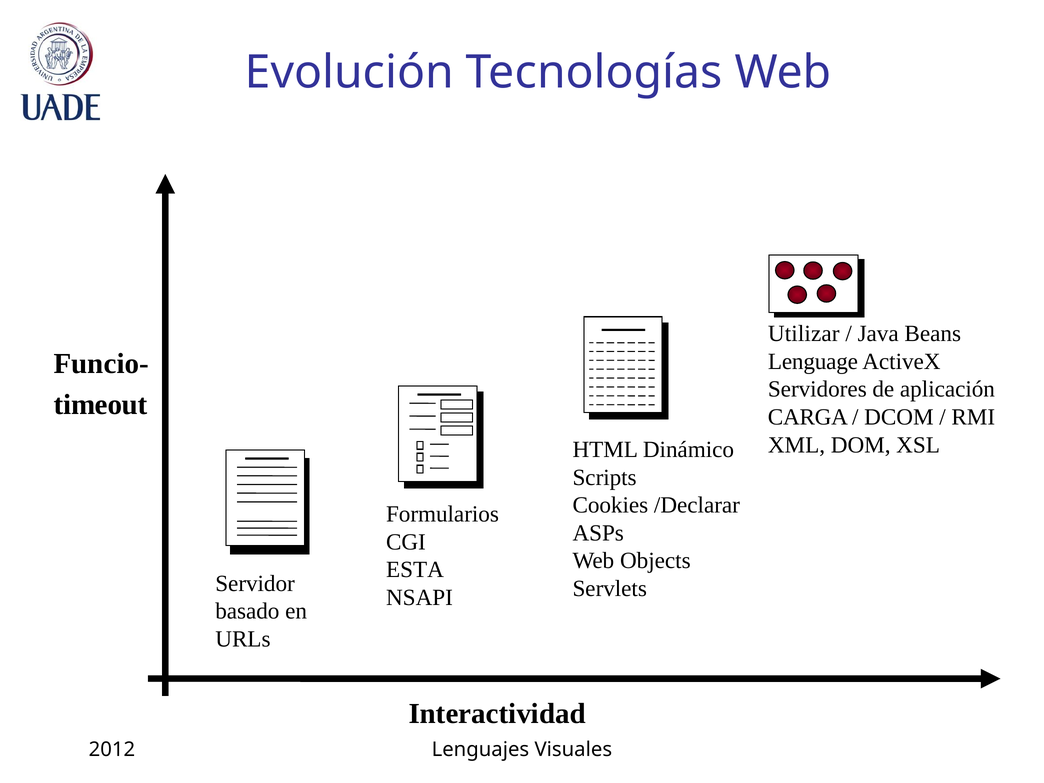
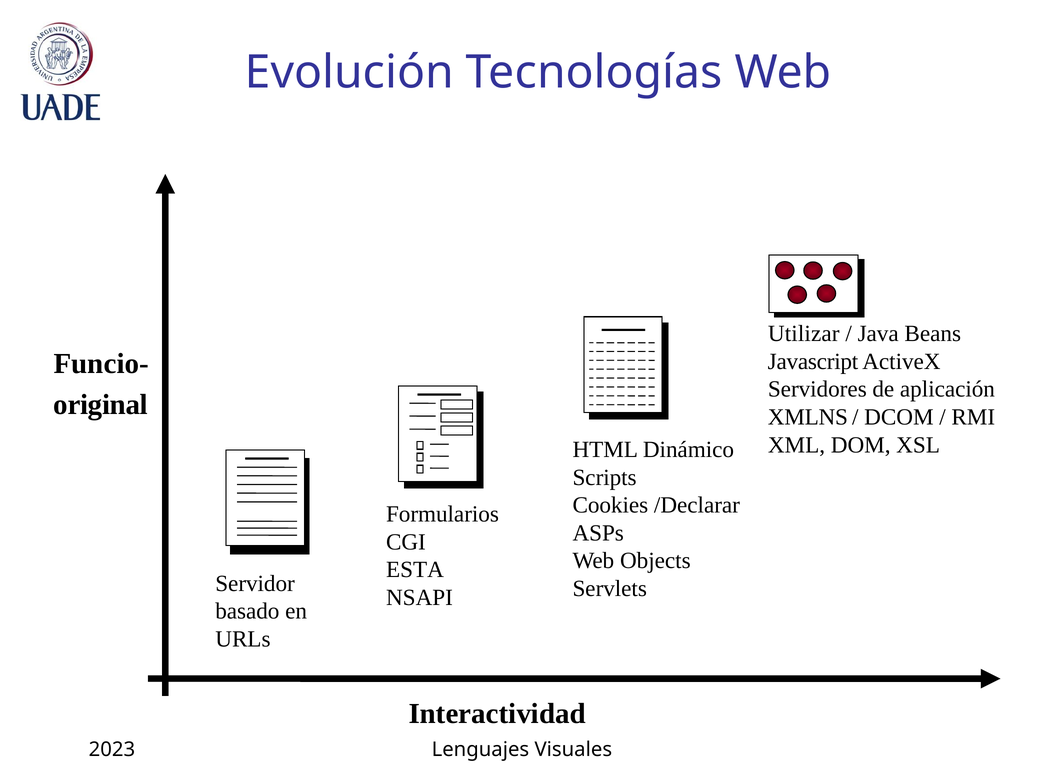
Lenguage: Lenguage -> Javascript
timeout: timeout -> original
CARGA: CARGA -> XMLNS
2012: 2012 -> 2023
